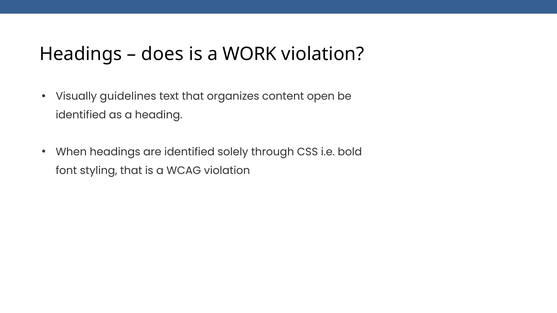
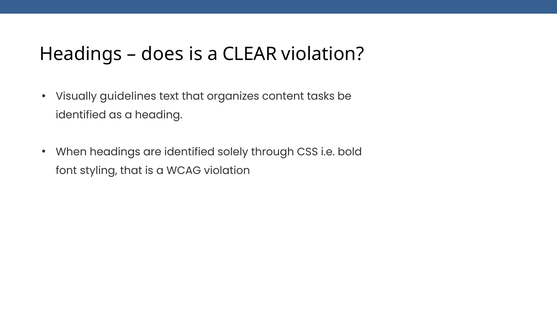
WORK: WORK -> CLEAR
open: open -> tasks
